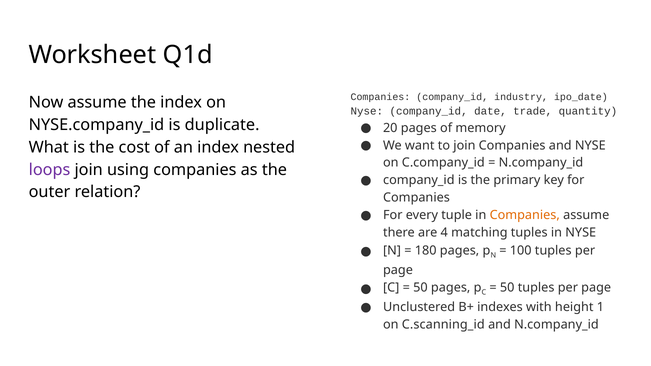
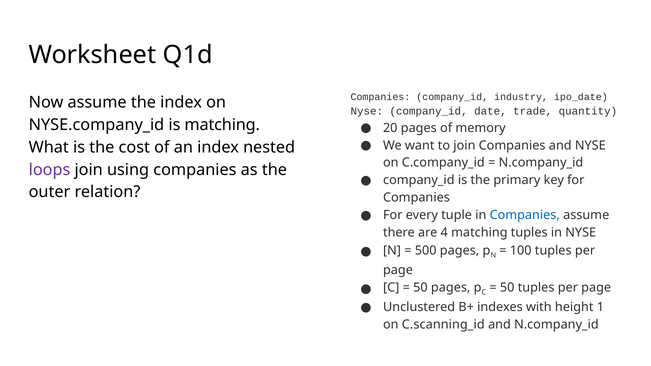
is duplicate: duplicate -> matching
Companies at (525, 215) colour: orange -> blue
180: 180 -> 500
